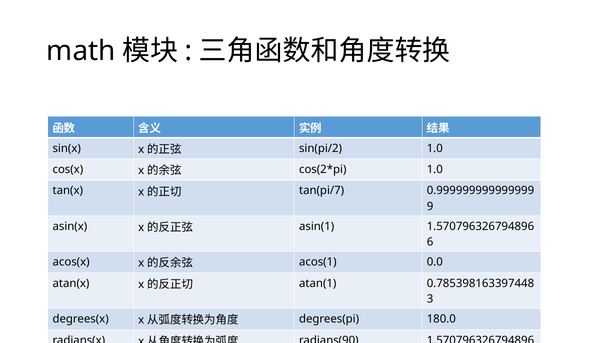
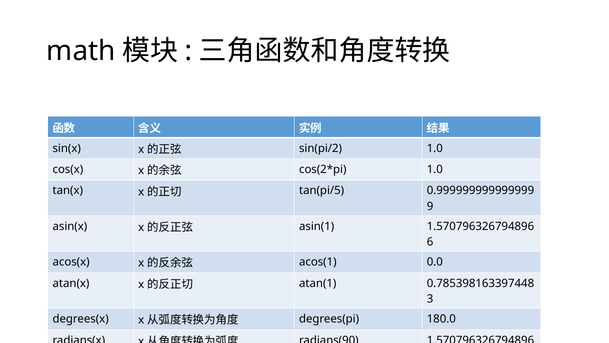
tan(pi/7: tan(pi/7 -> tan(pi/5
